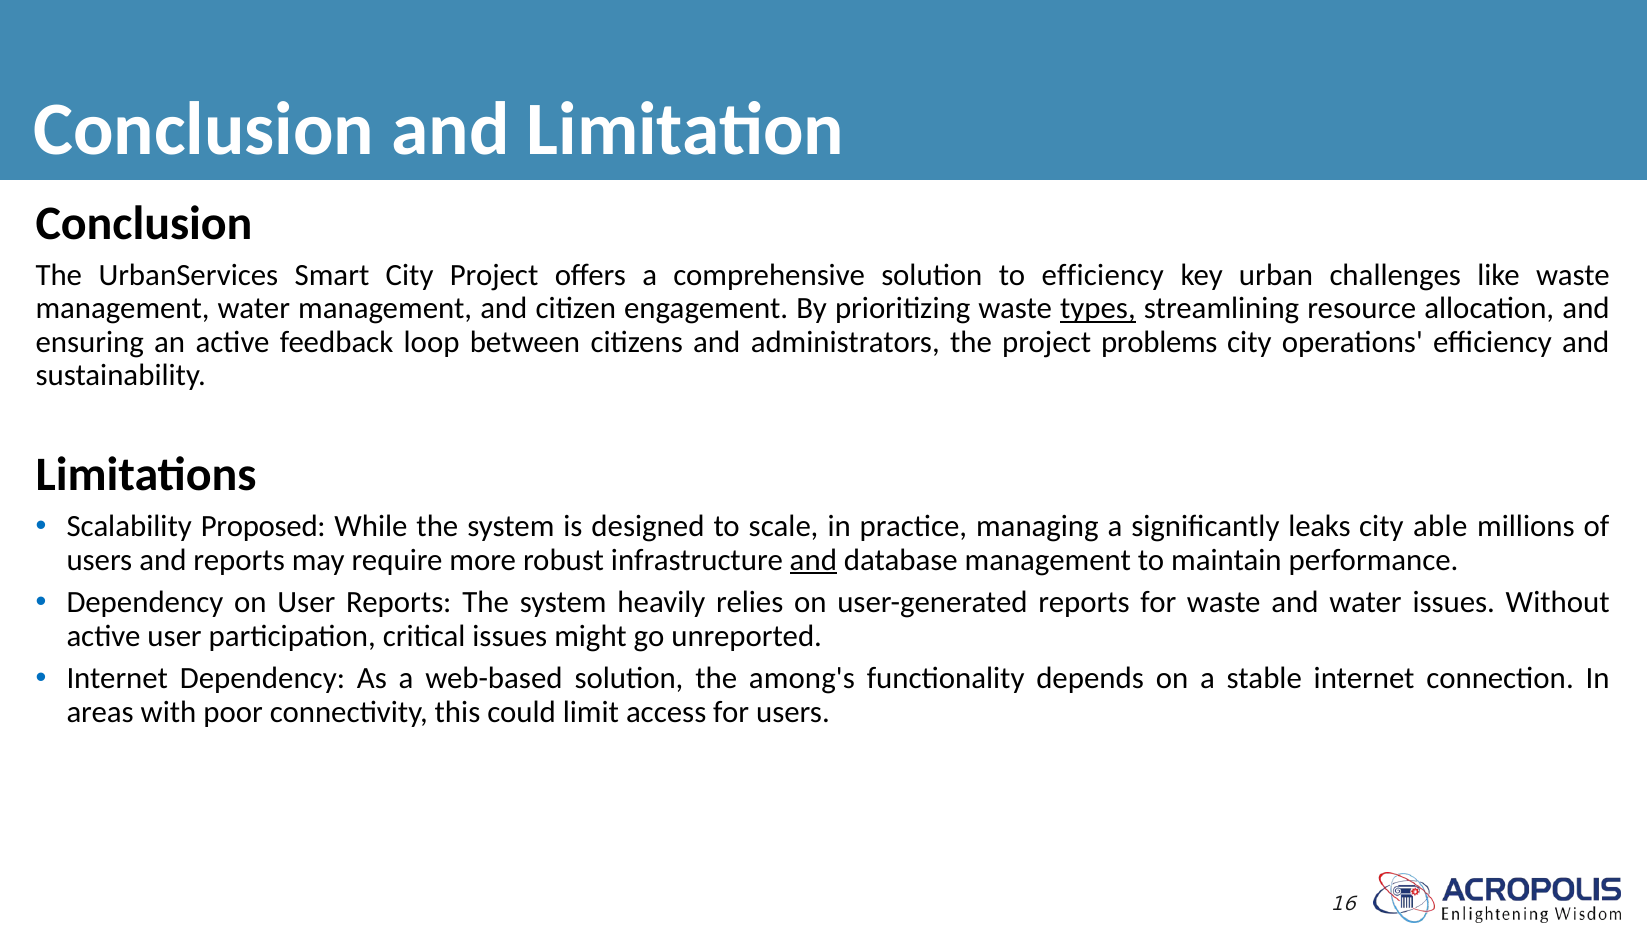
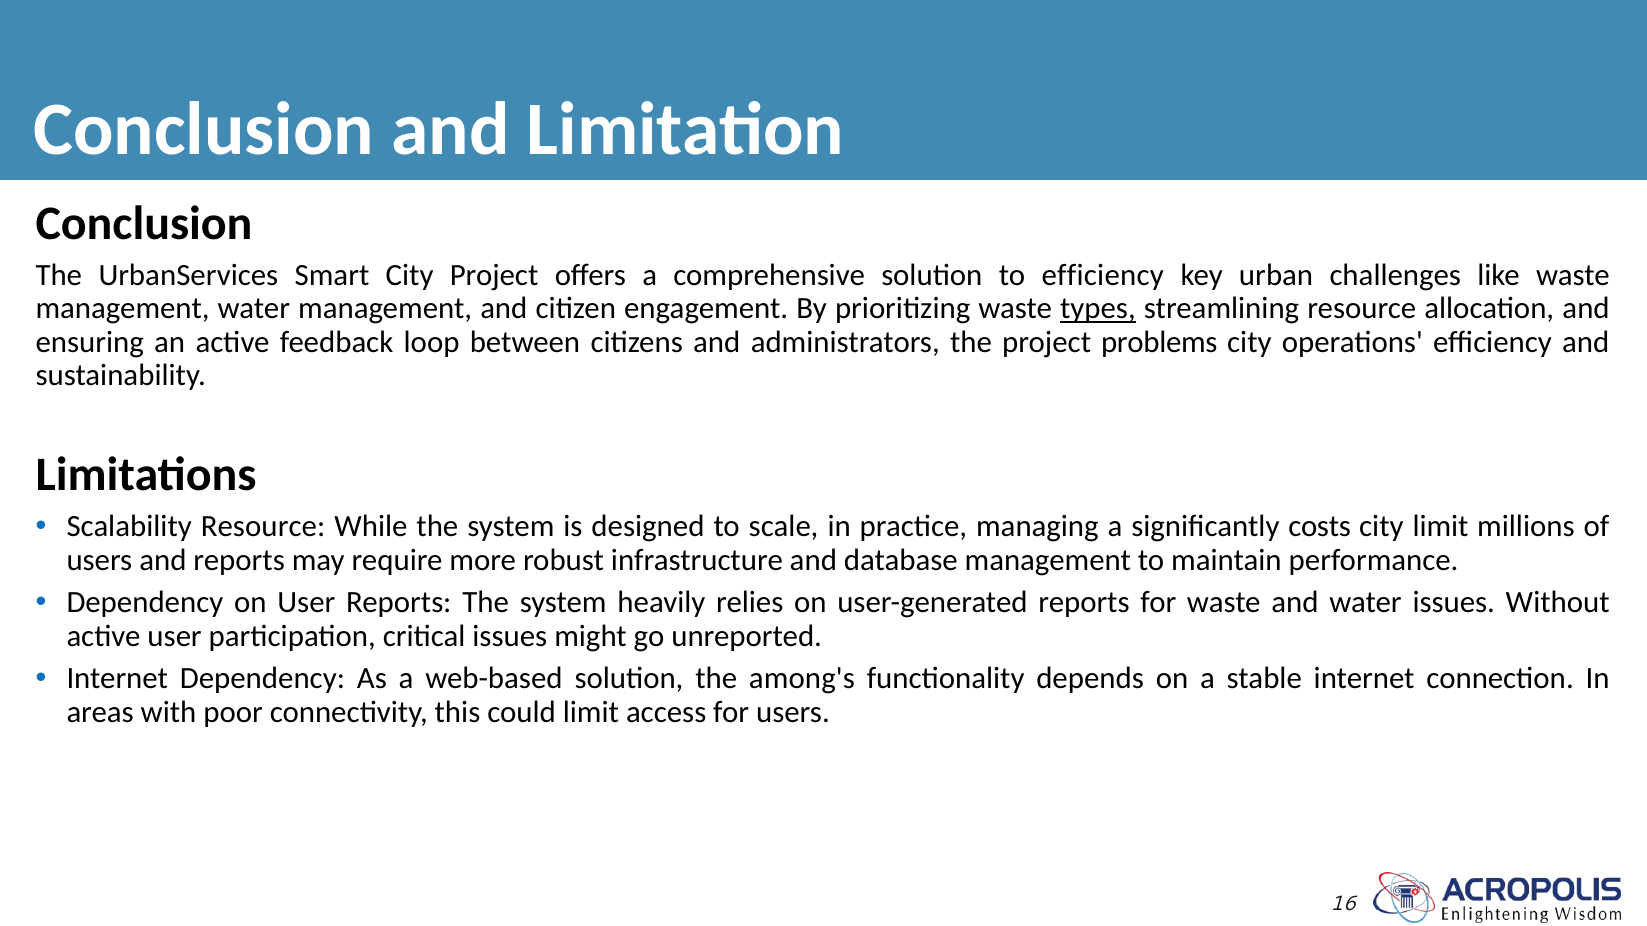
Scalability Proposed: Proposed -> Resource
leaks: leaks -> costs
city able: able -> limit
and at (813, 560) underline: present -> none
